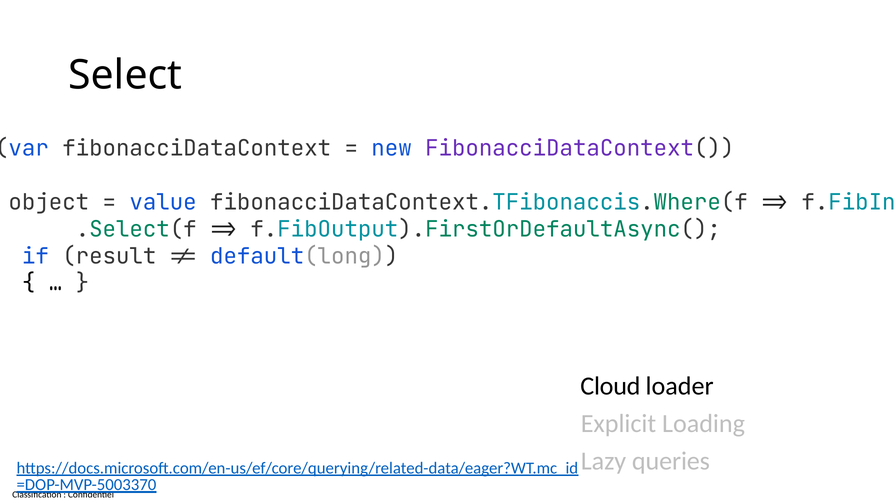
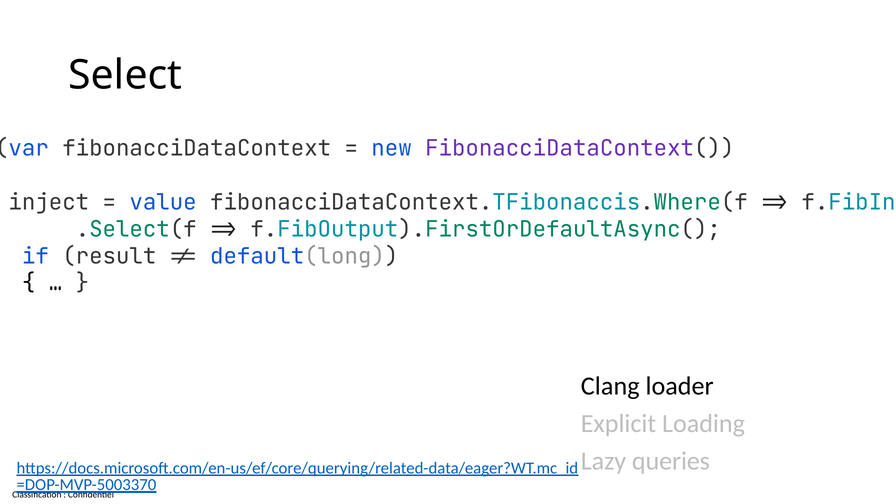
object: object -> inject
Cloud: Cloud -> Clang
